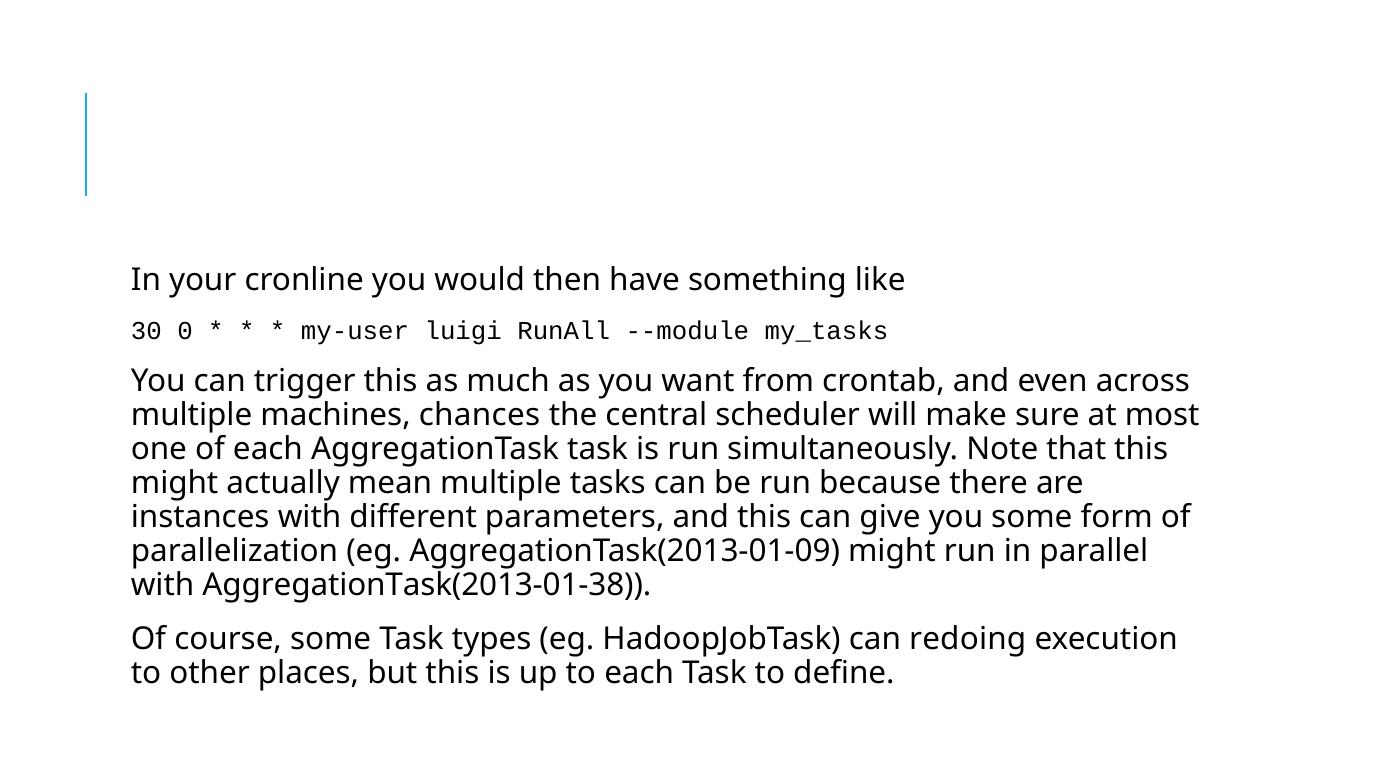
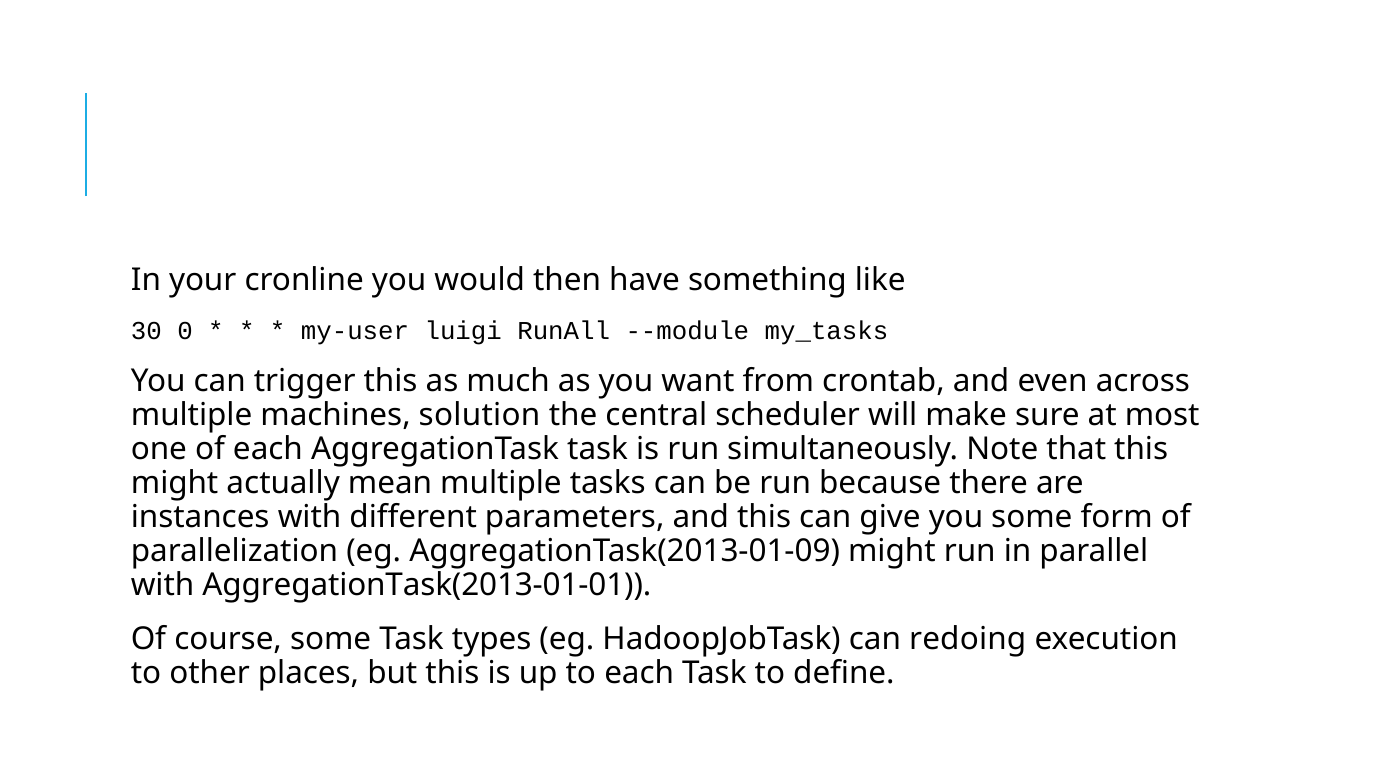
chances: chances -> solution
AggregationTask(2013-01-38: AggregationTask(2013-01-38 -> AggregationTask(2013-01-01
